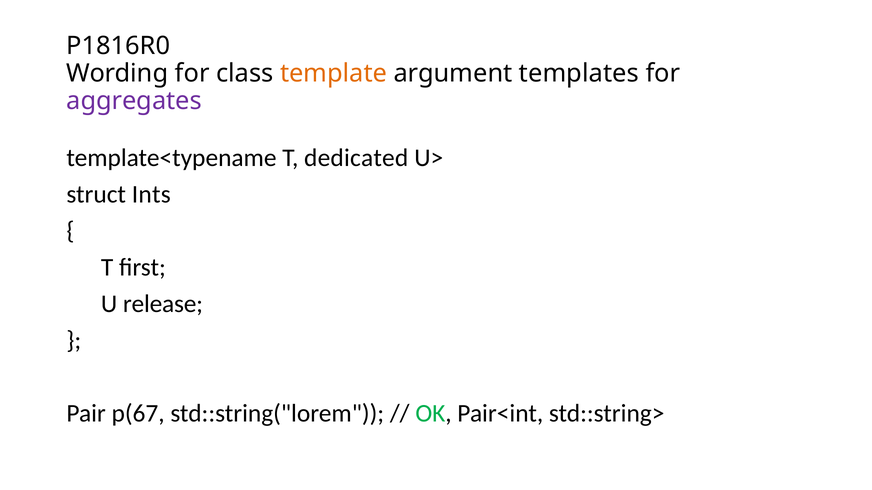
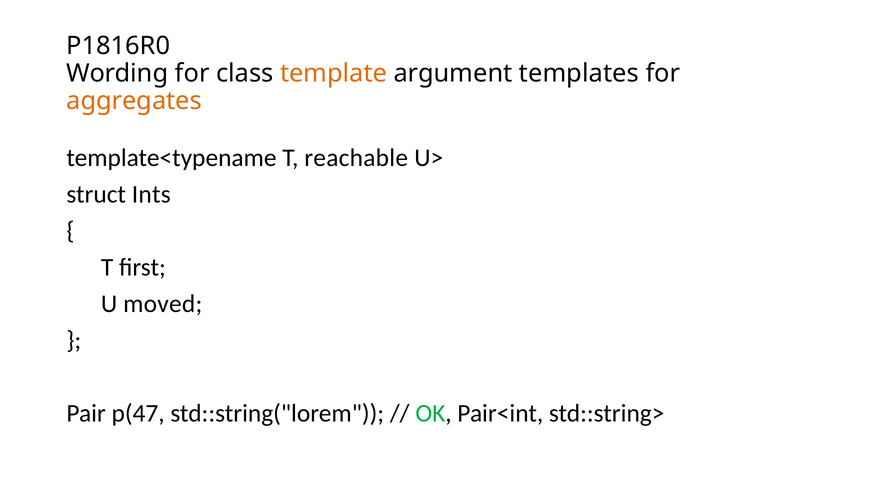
aggregates colour: purple -> orange
dedicated: dedicated -> reachable
release: release -> moved
p(67: p(67 -> p(47
